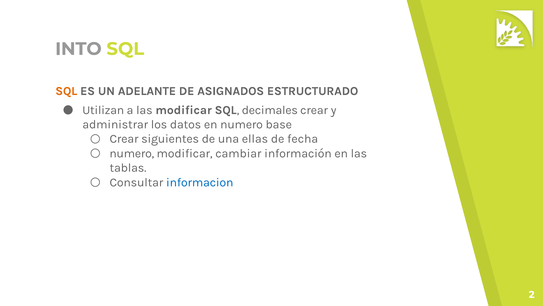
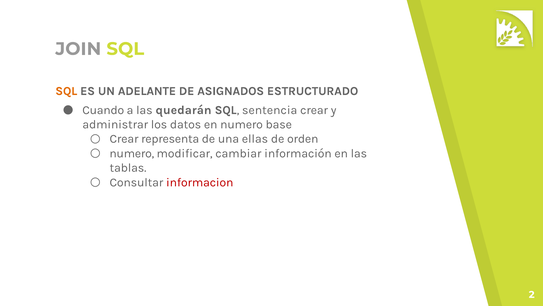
INTO: INTO -> JOIN
Utilizan: Utilizan -> Cuando
las modificar: modificar -> quedarán
decimales: decimales -> sentencia
siguientes: siguientes -> representa
fecha: fecha -> orden
informacion colour: blue -> red
